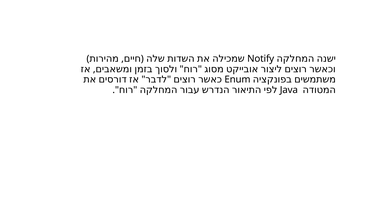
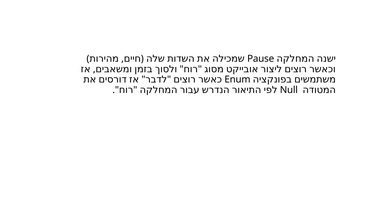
Notify: Notify -> Pause
Java: Java -> Null
